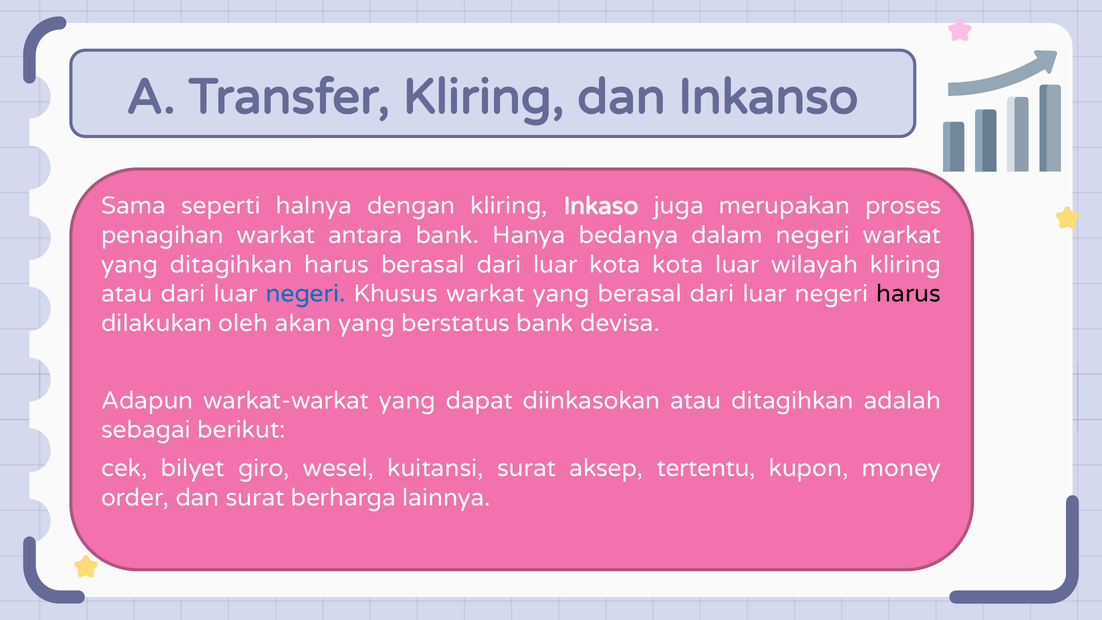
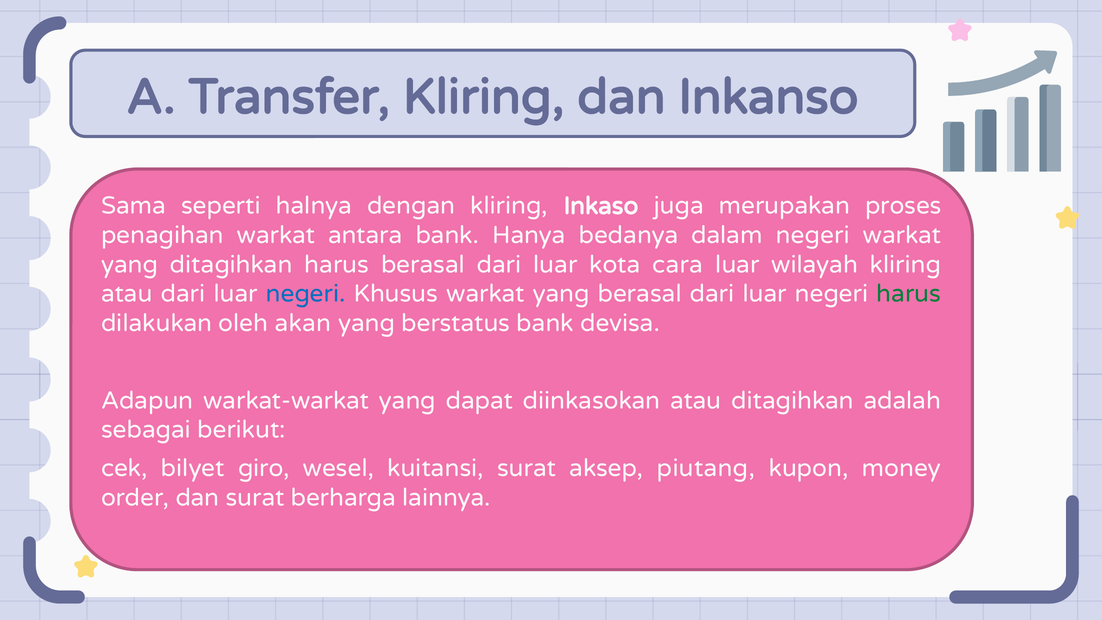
kota kota: kota -> cara
harus at (909, 294) colour: black -> green
tertentu: tertentu -> piutang
